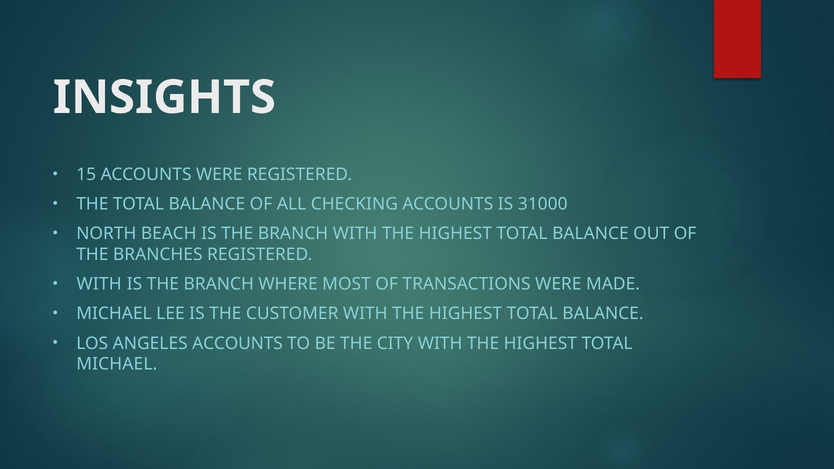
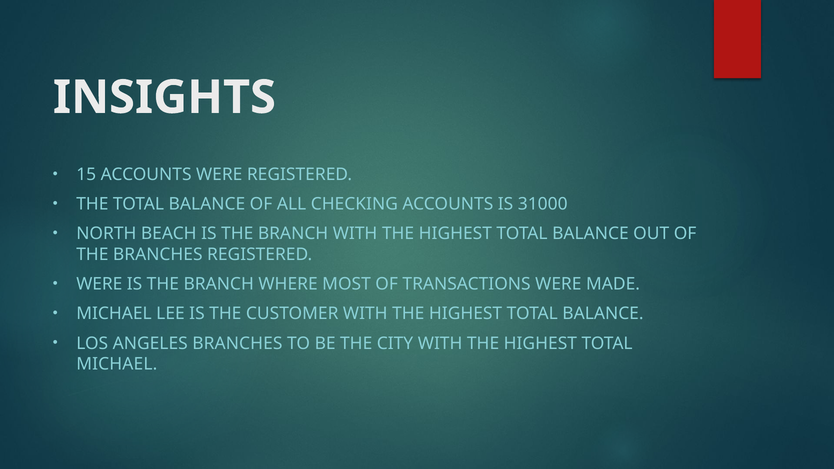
WITH at (99, 284): WITH -> WERE
ANGELES ACCOUNTS: ACCOUNTS -> BRANCHES
